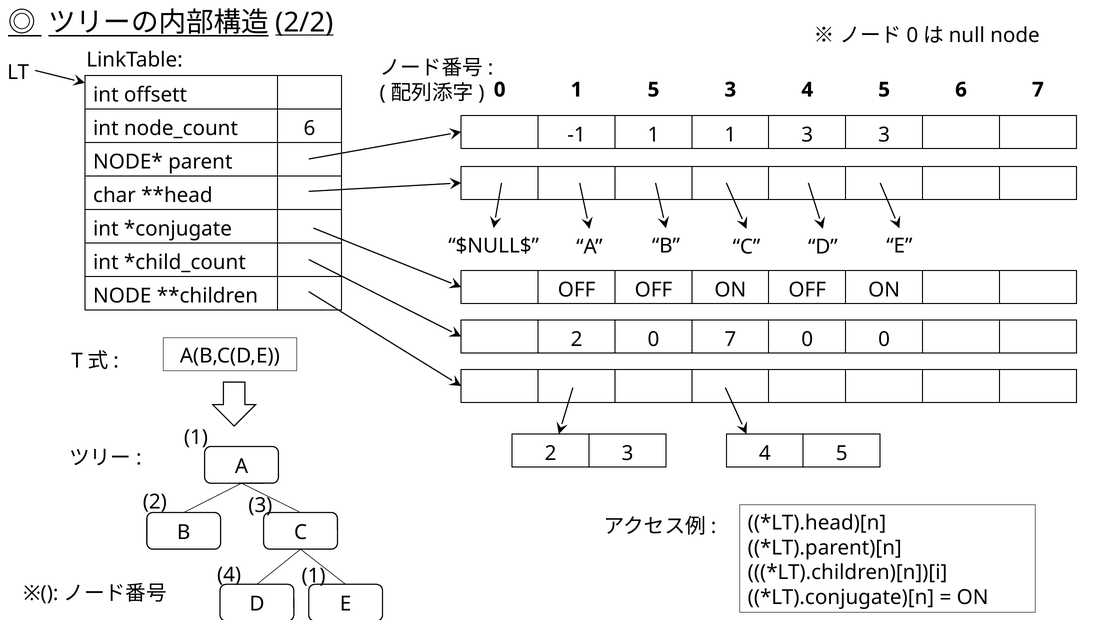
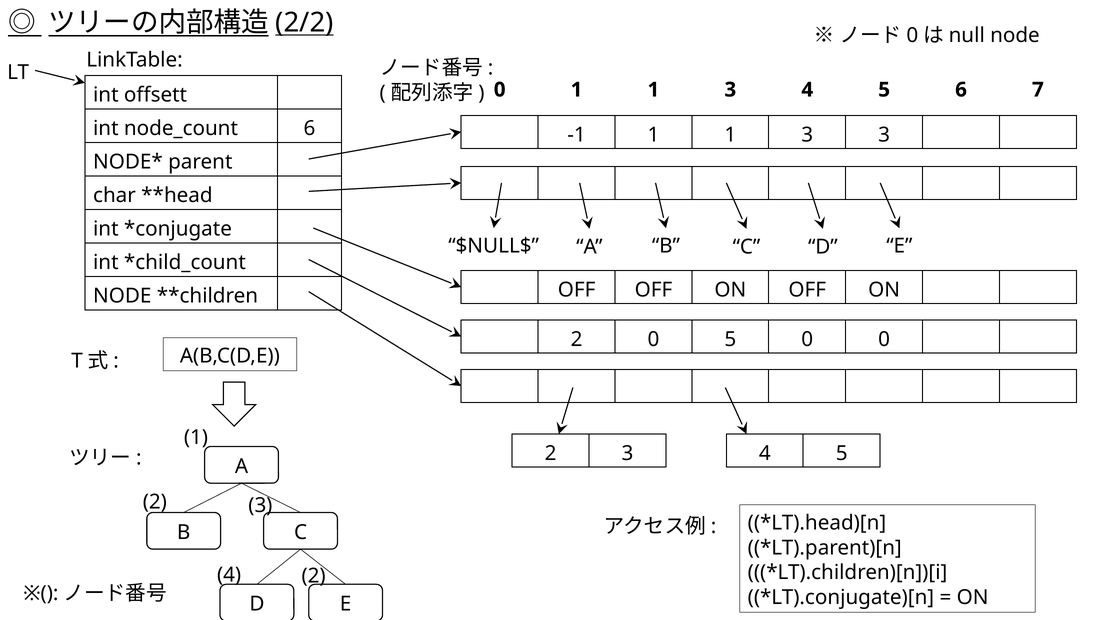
0 1 5: 5 -> 1
0 7: 7 -> 5
4 1: 1 -> 2
